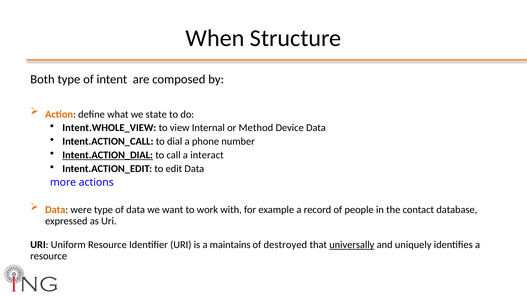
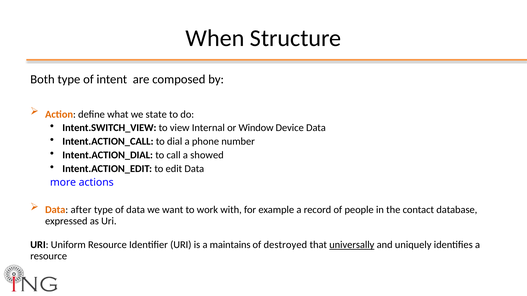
Intent.WHOLE_VIEW: Intent.WHOLE_VIEW -> Intent.SWITCH_VIEW
Method: Method -> Window
Intent.ACTION_DIAL underline: present -> none
interact: interact -> showed
were: were -> after
